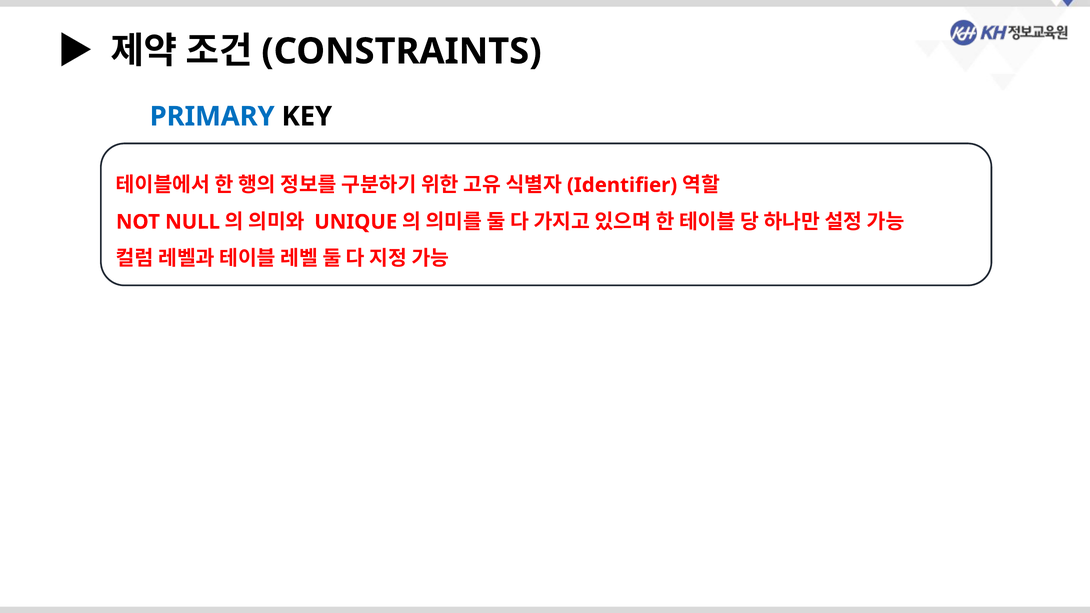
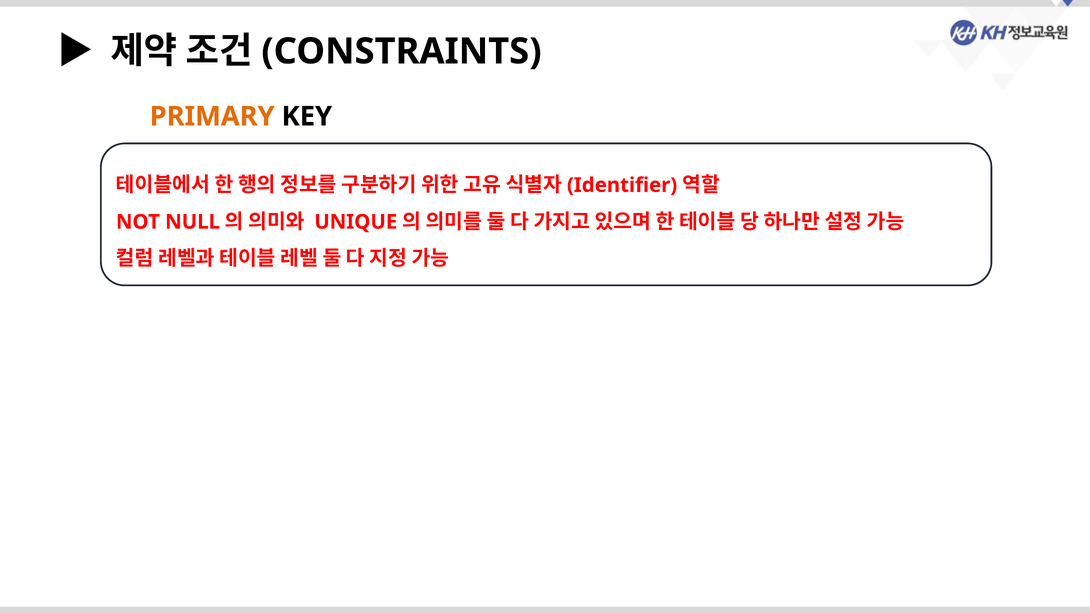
PRIMARY colour: blue -> orange
